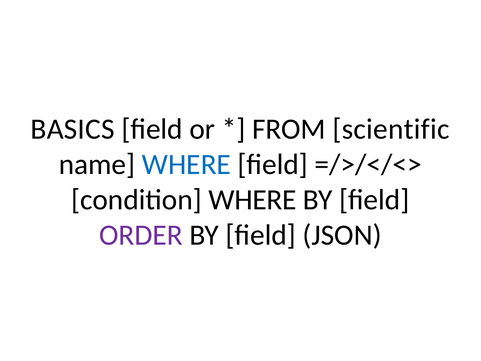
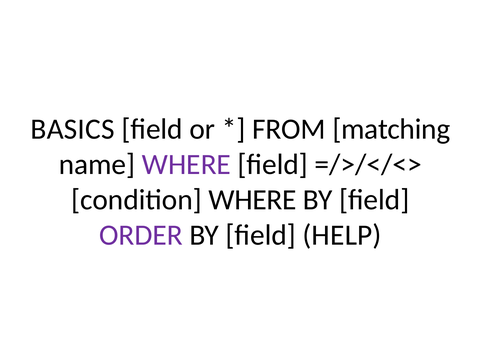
scientific: scientific -> matching
WHERE at (186, 164) colour: blue -> purple
JSON: JSON -> HELP
